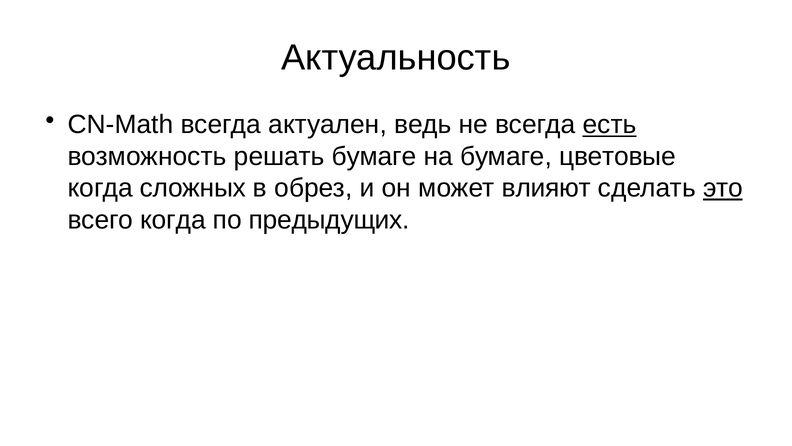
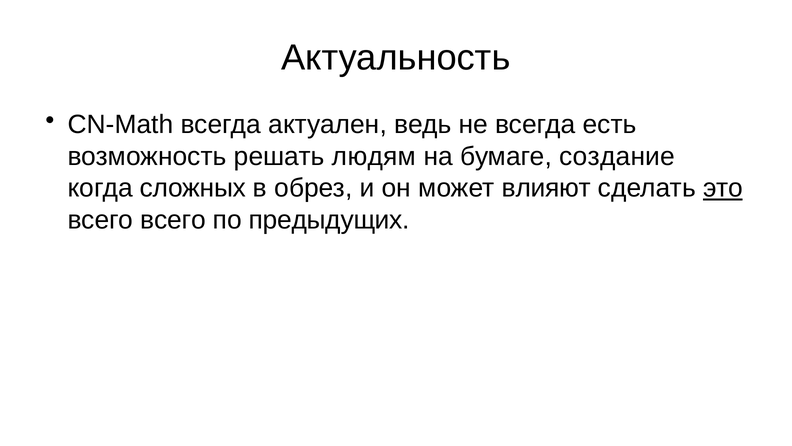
есть underline: present -> none
решать бумаге: бумаге -> людям
цветовые: цветовые -> создание
всего когда: когда -> всего
